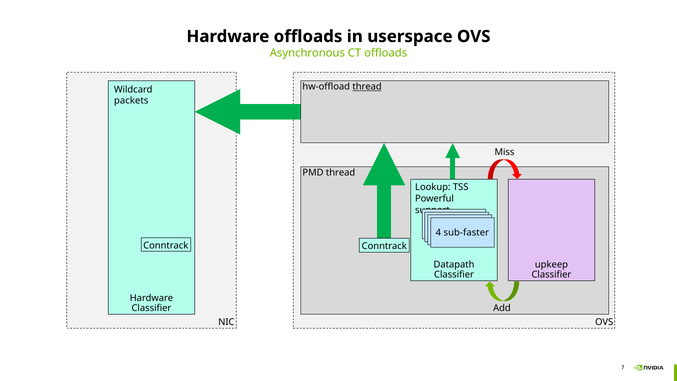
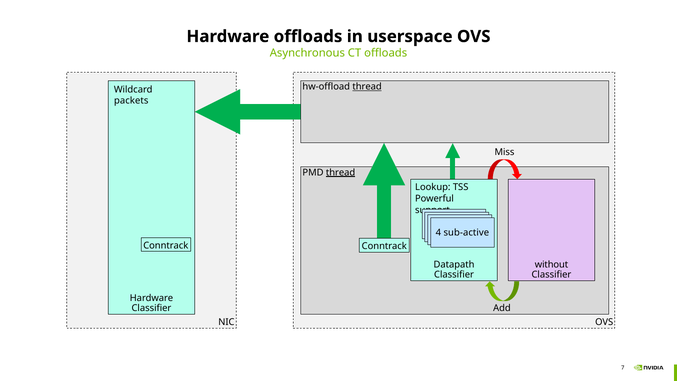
thread at (341, 172) underline: none -> present
sub-faster: sub-faster -> sub-active
upkeep: upkeep -> without
